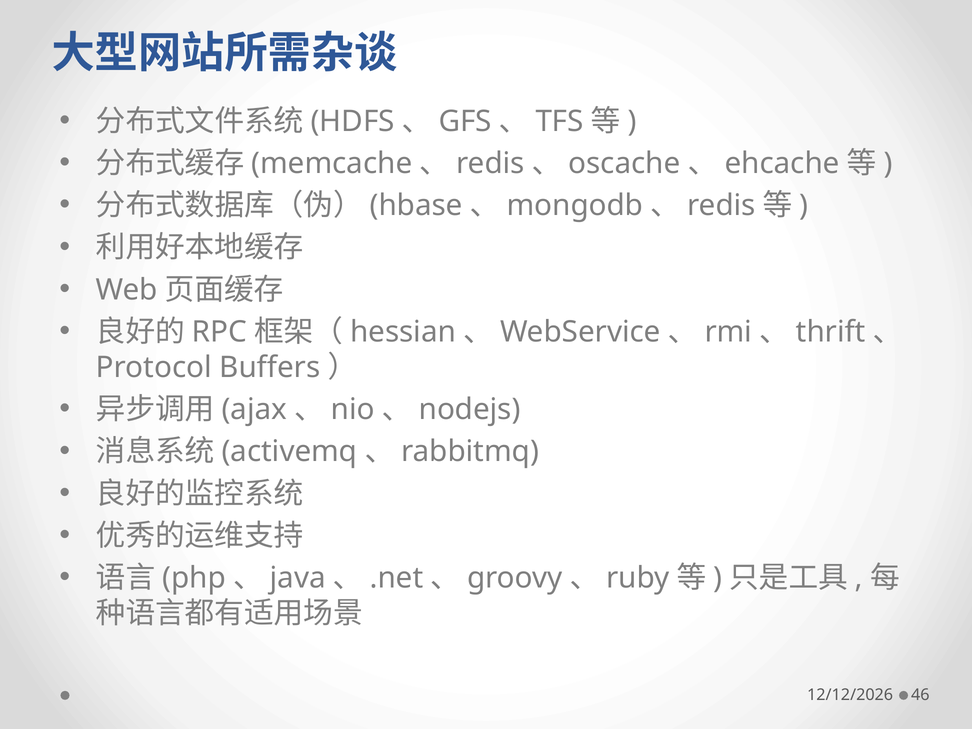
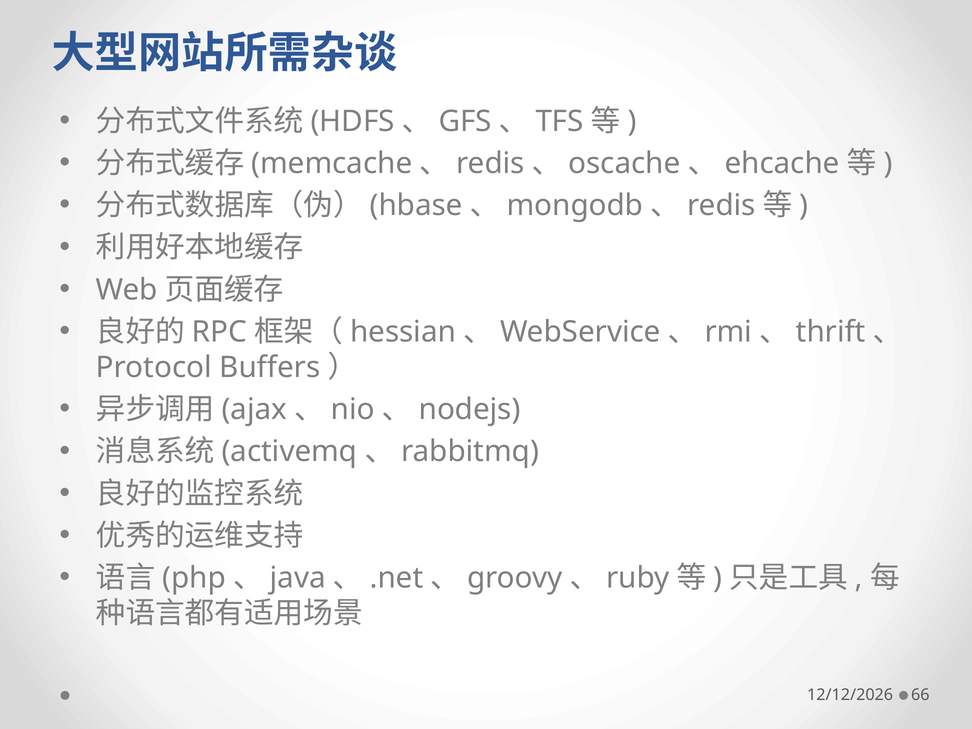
46: 46 -> 66
